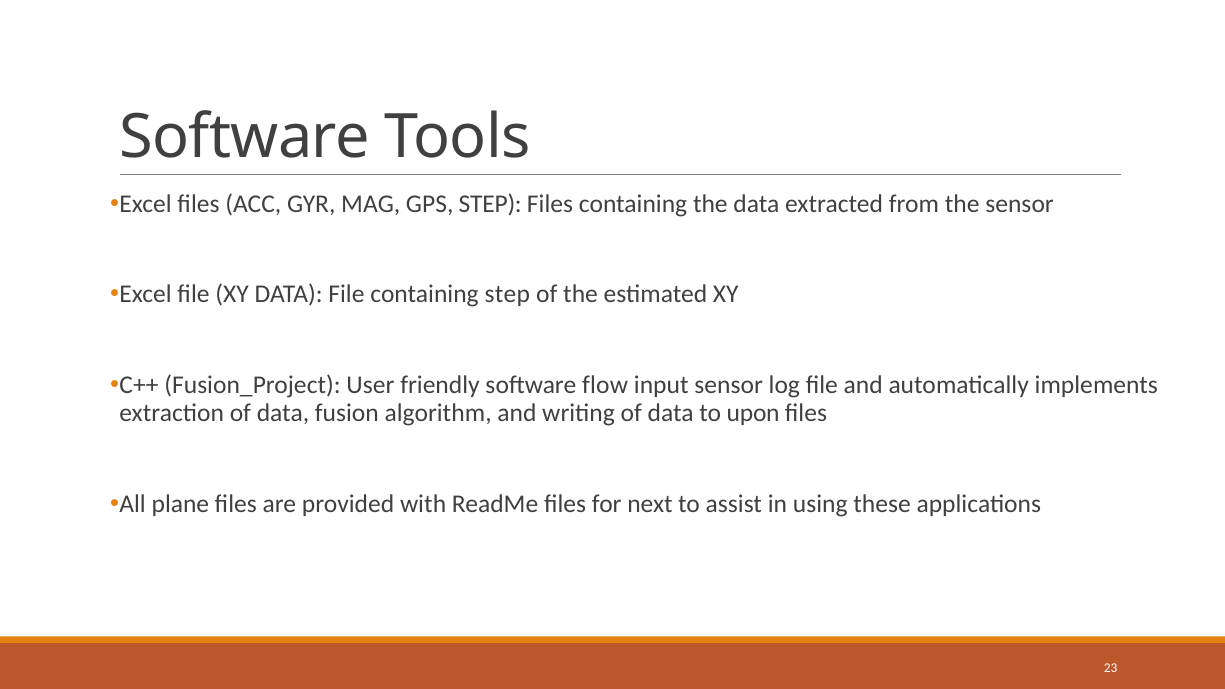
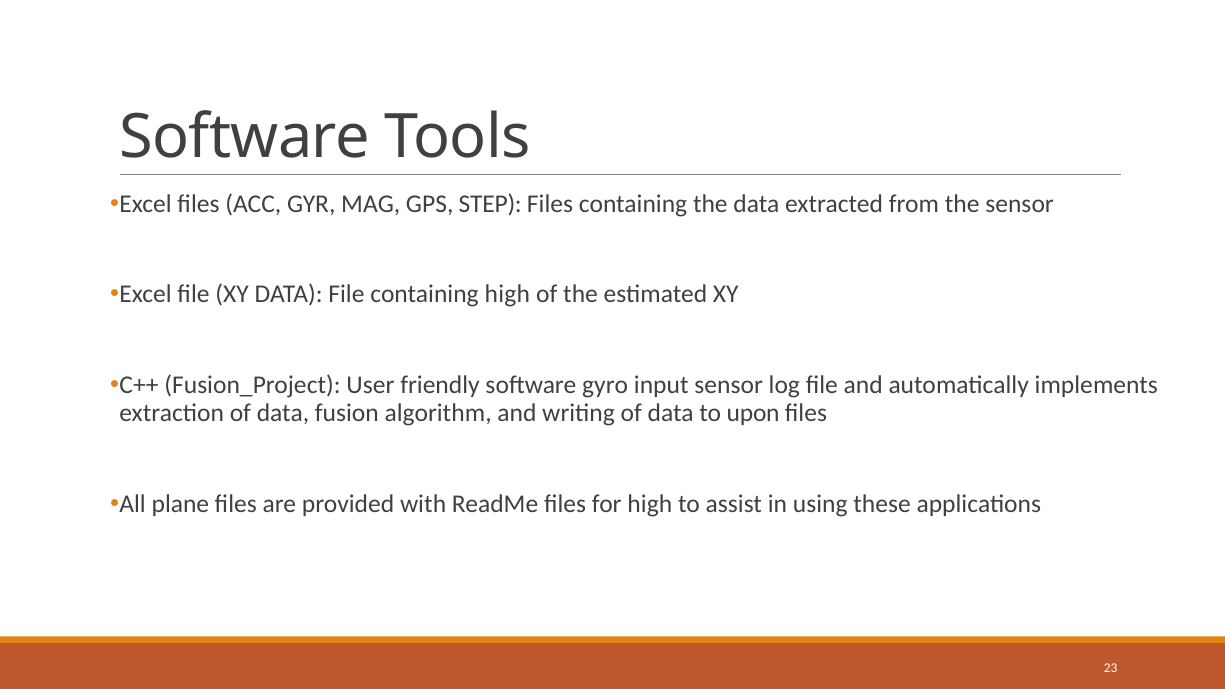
containing step: step -> high
flow: flow -> gyro
for next: next -> high
